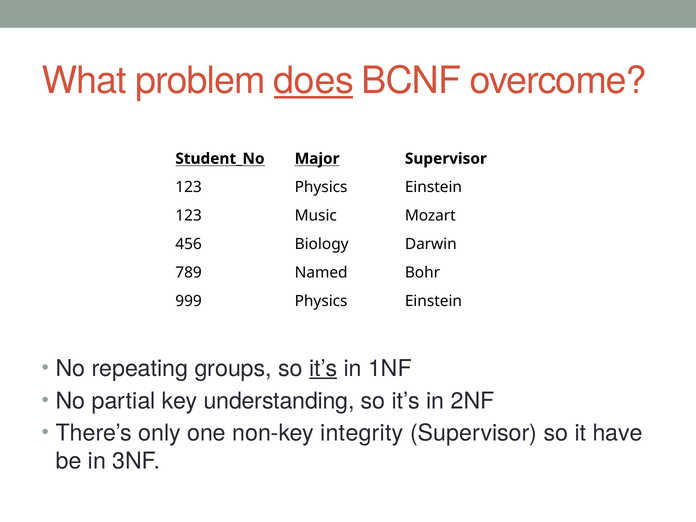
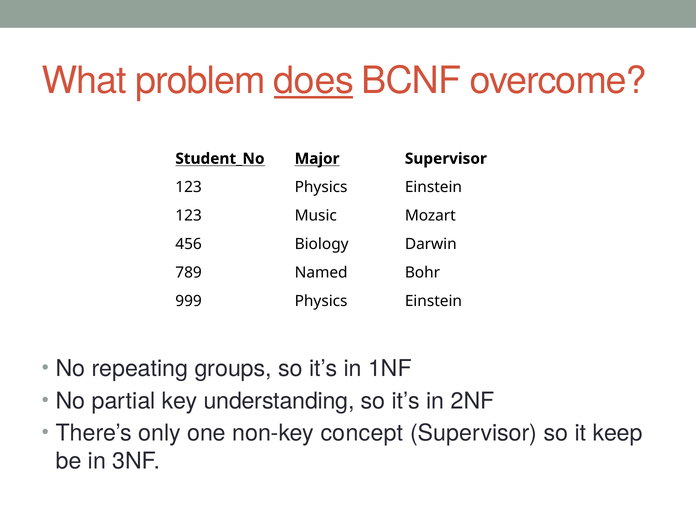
it’s at (323, 368) underline: present -> none
integrity: integrity -> concept
have: have -> keep
